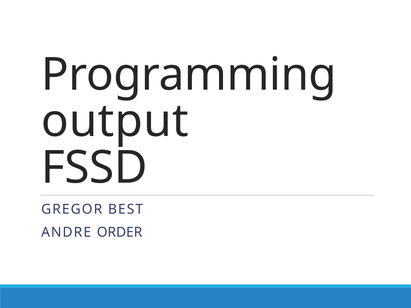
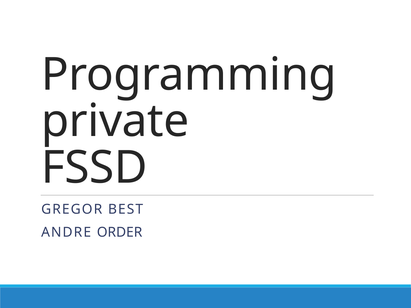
output: output -> private
